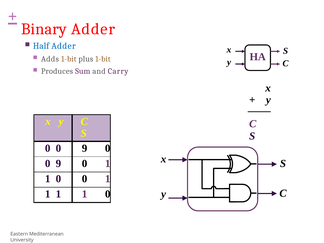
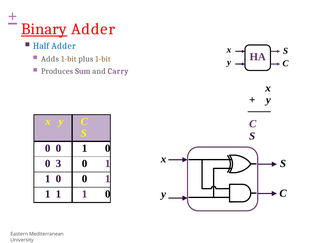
Binary underline: none -> present
9 at (85, 148): 9 -> 1
9 at (58, 164): 9 -> 3
